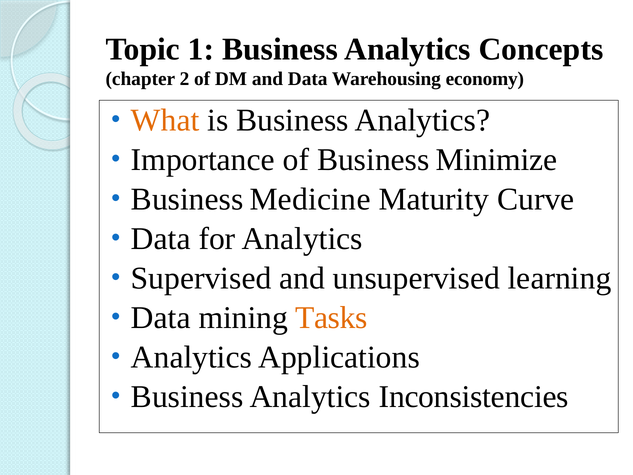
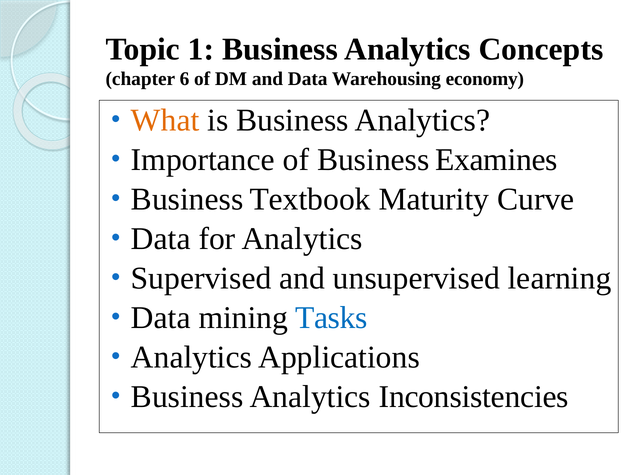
2: 2 -> 6
Minimize: Minimize -> Examines
Medicine: Medicine -> Textbook
Tasks colour: orange -> blue
